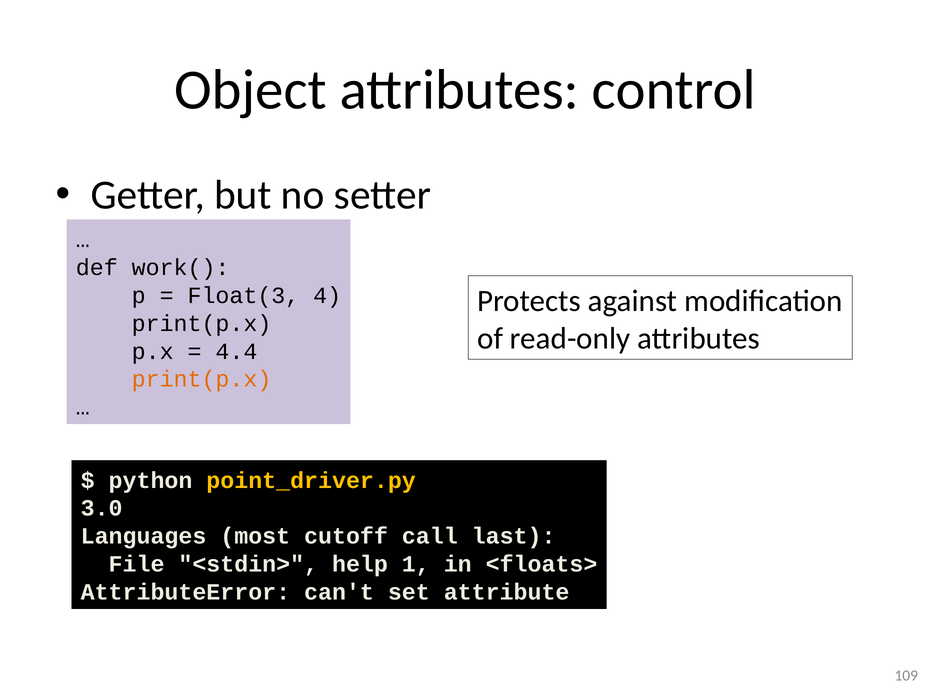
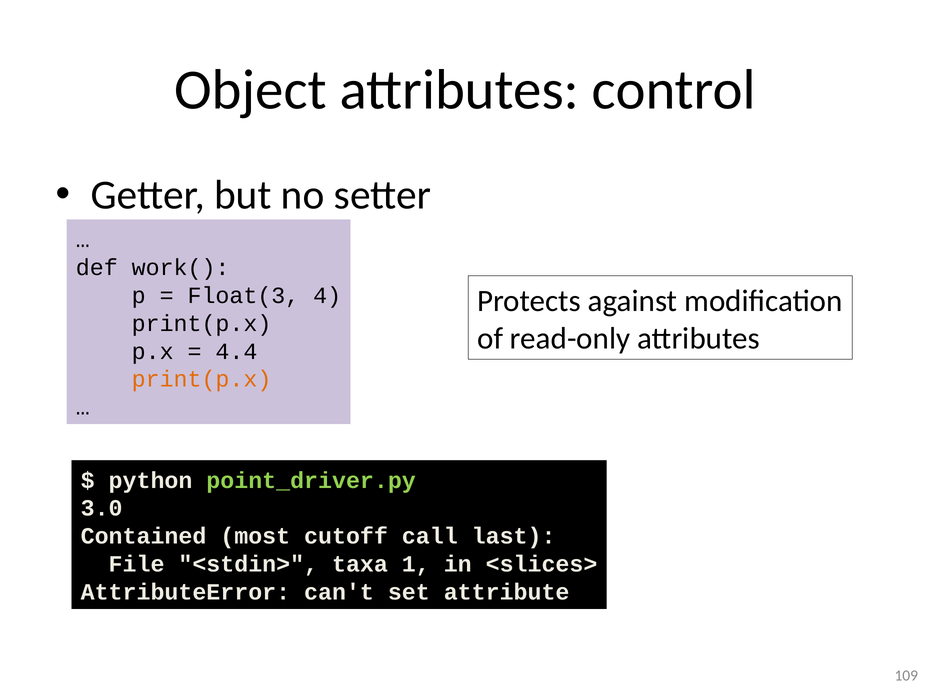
point_driver.py colour: yellow -> light green
Languages: Languages -> Contained
help: help -> taxa
<floats>: <floats> -> <slices>
